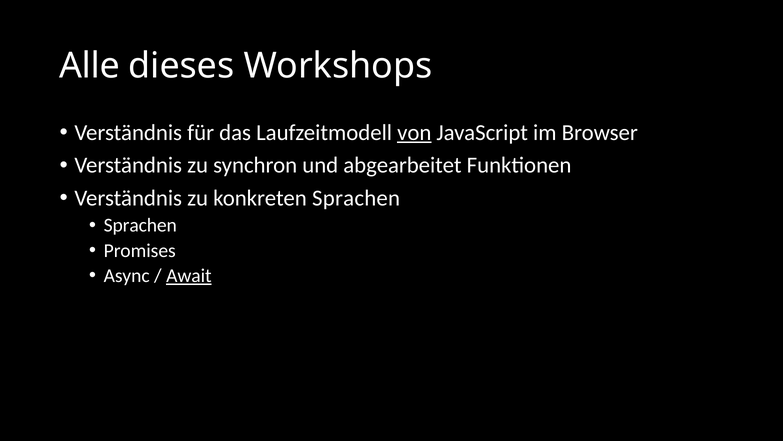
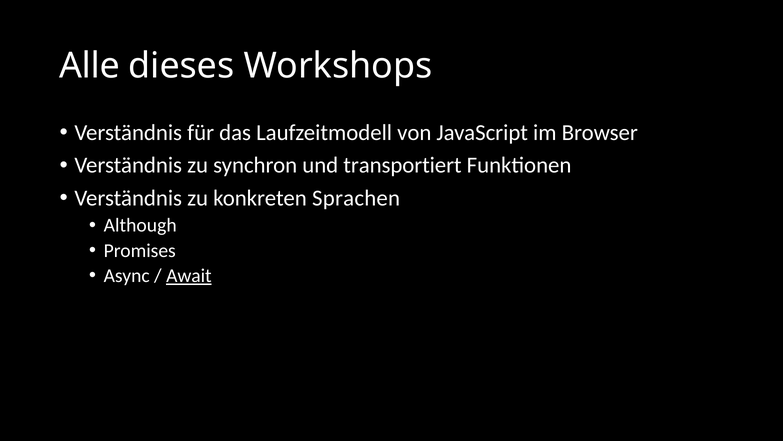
von underline: present -> none
abgearbeitet: abgearbeitet -> transportiert
Sprachen at (140, 225): Sprachen -> Although
